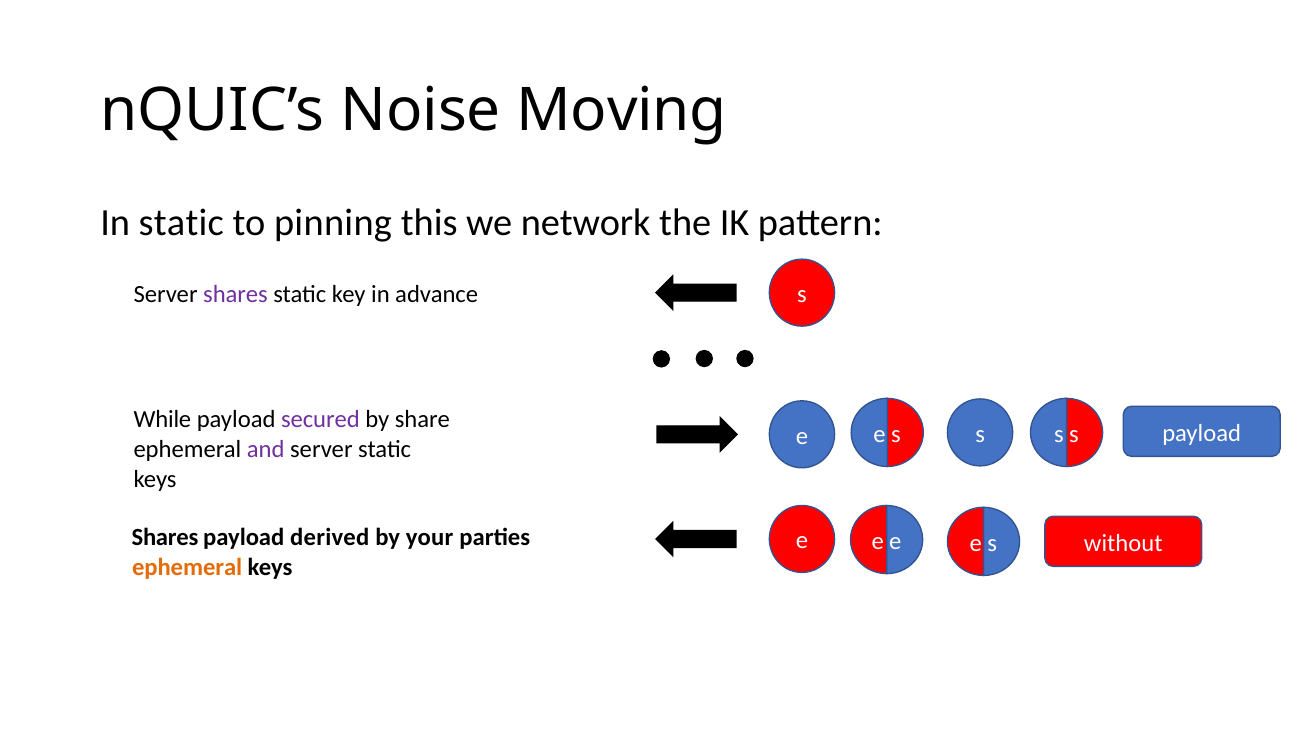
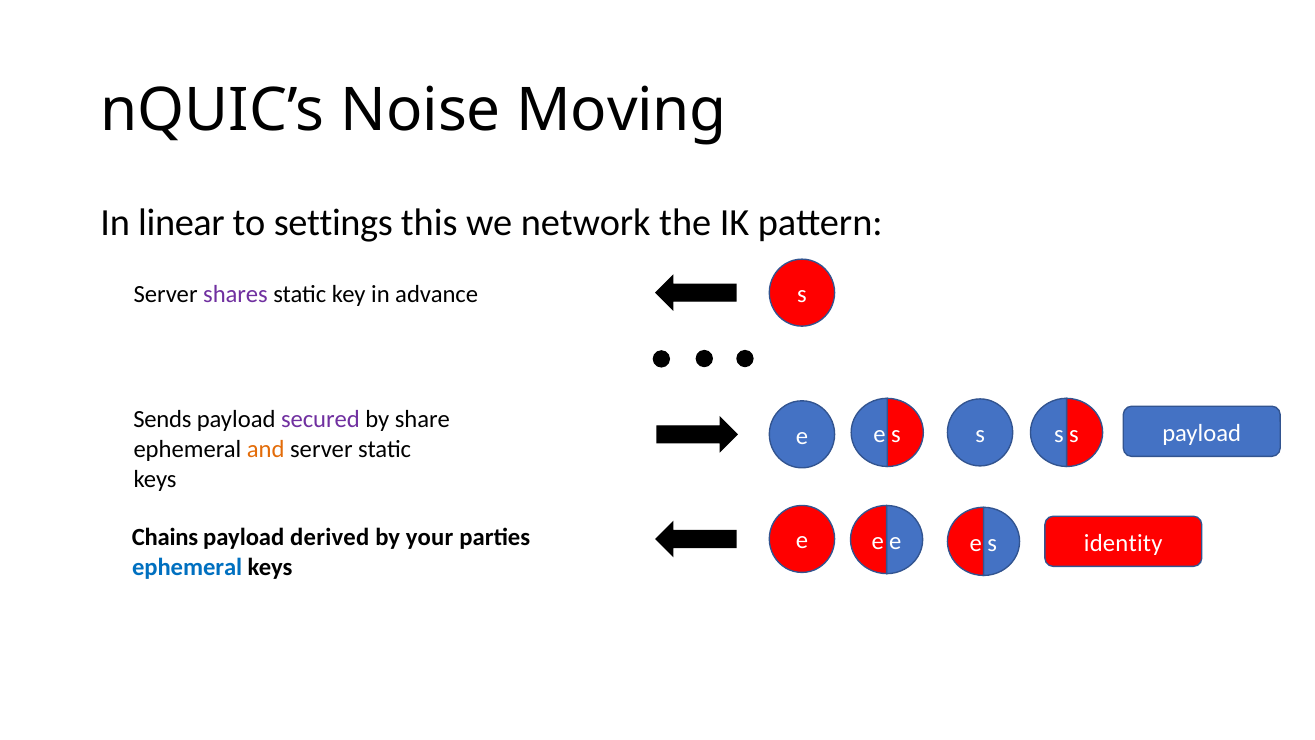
In static: static -> linear
pinning: pinning -> settings
While: While -> Sends
and colour: purple -> orange
Shares at (165, 537): Shares -> Chains
without: without -> identity
ephemeral at (187, 567) colour: orange -> blue
